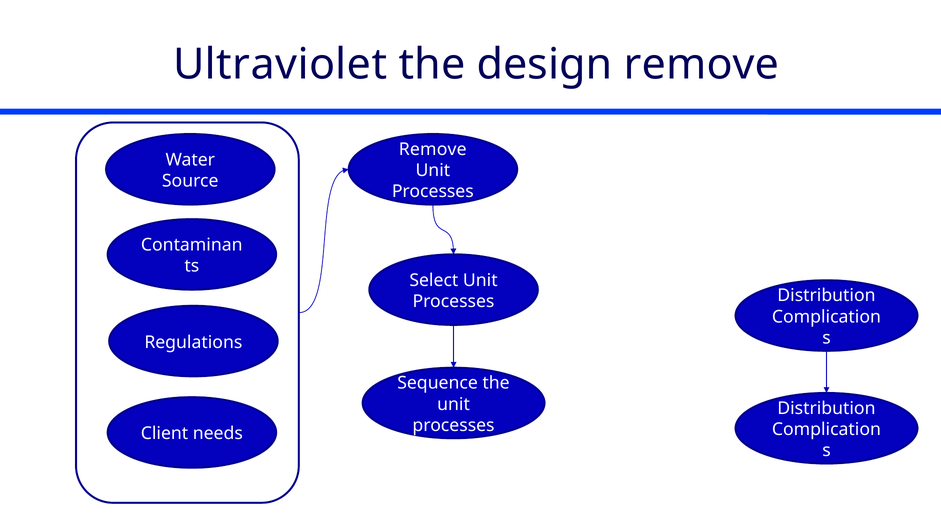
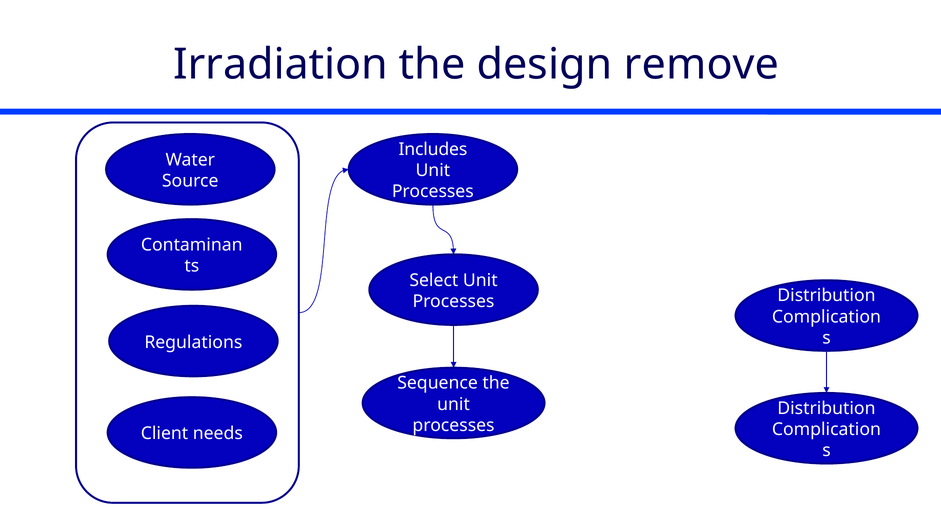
Ultraviolet: Ultraviolet -> Irradiation
Remove at (433, 149): Remove -> Includes
